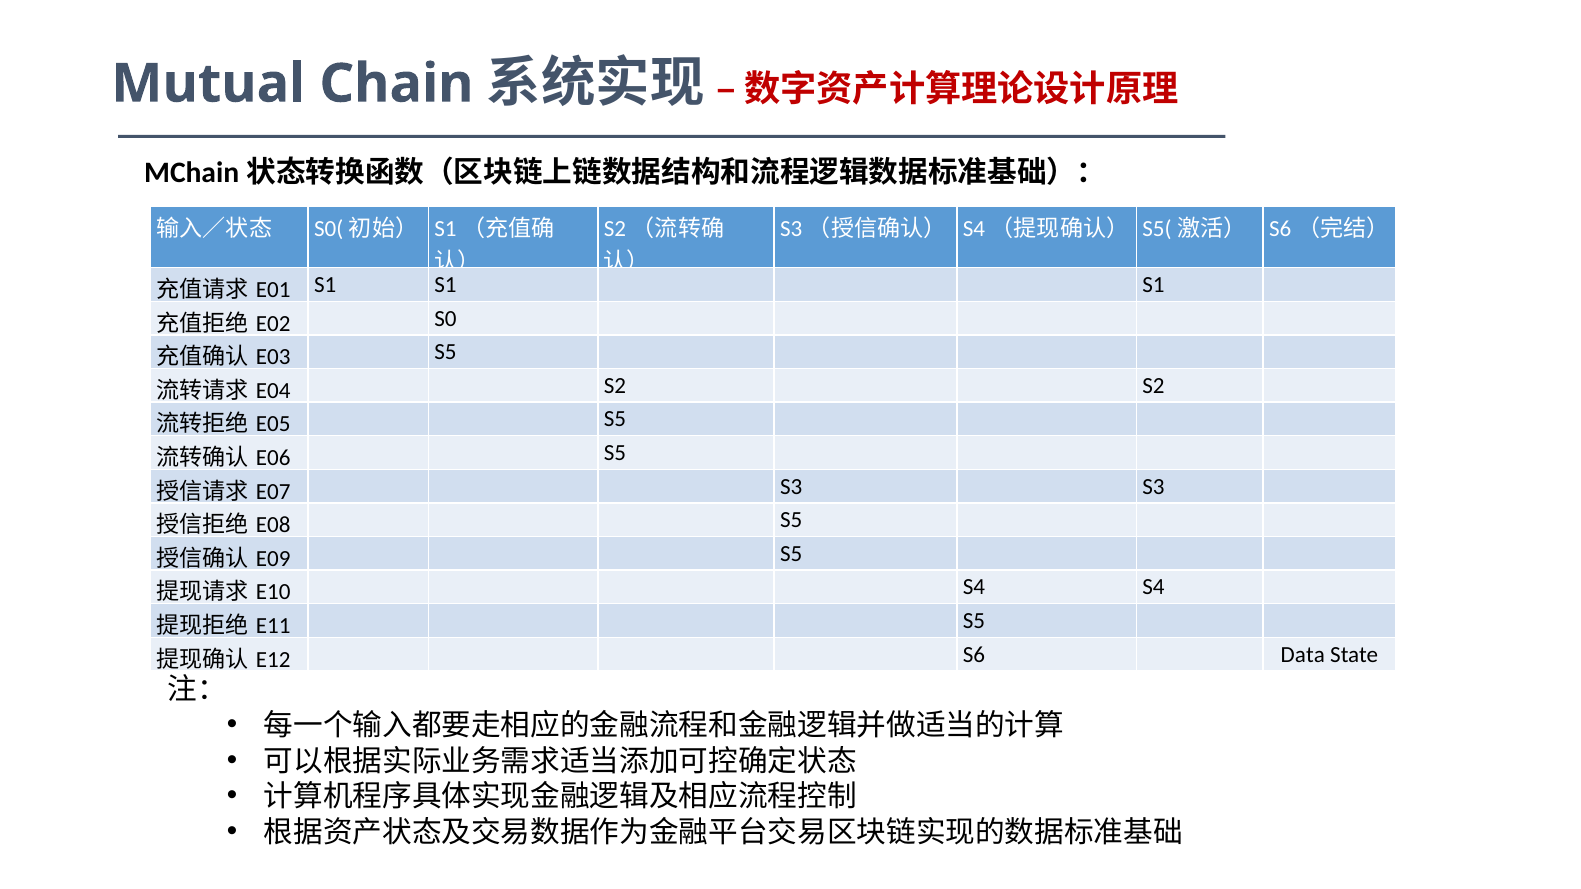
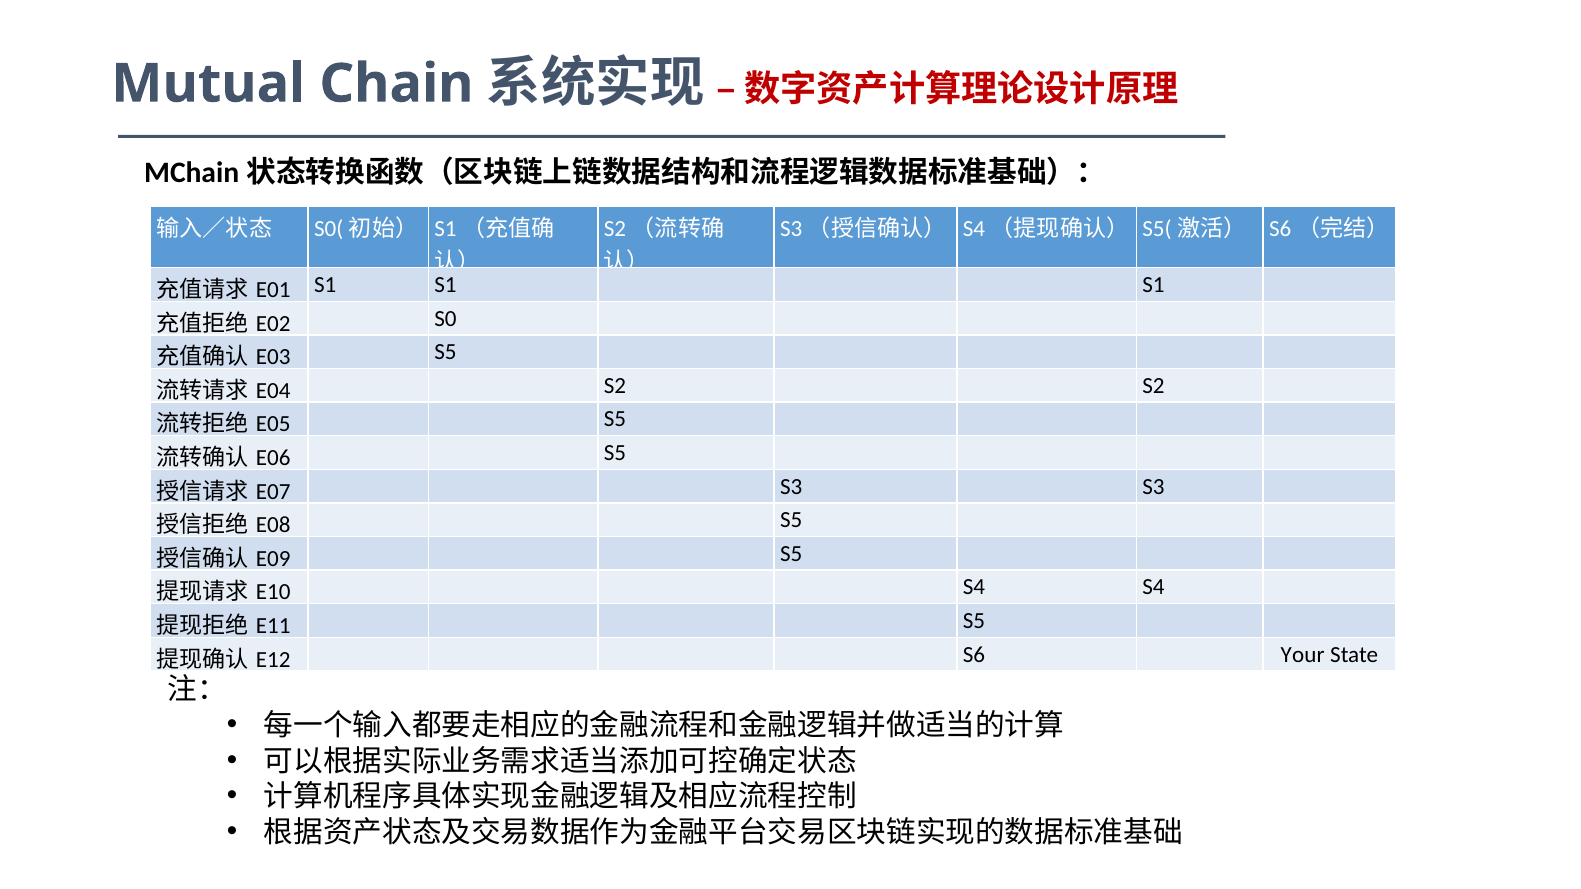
Data: Data -> Your
